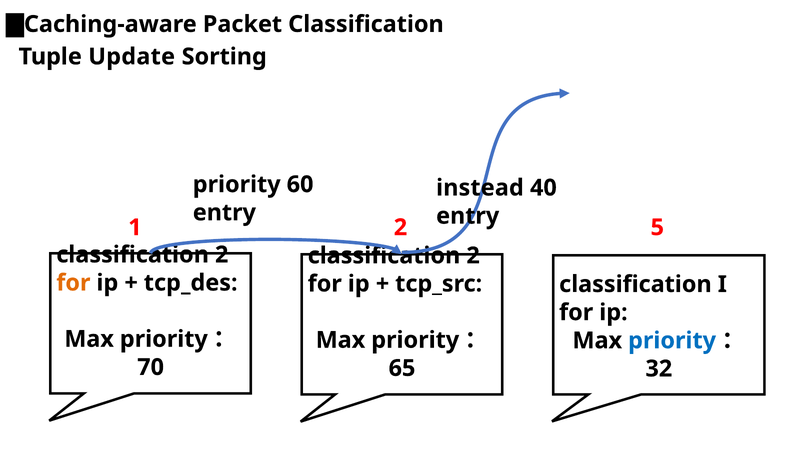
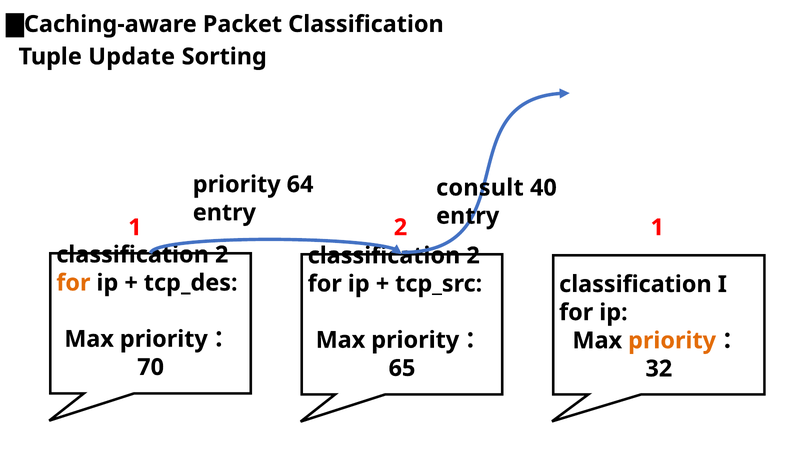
60: 60 -> 64
instead: instead -> consult
5 at (657, 228): 5 -> 1
priority at (672, 341) colour: blue -> orange
